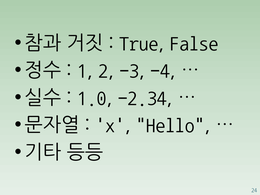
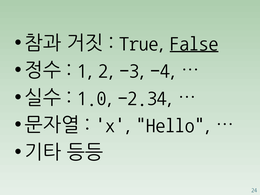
False underline: none -> present
